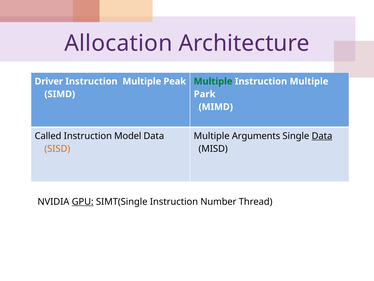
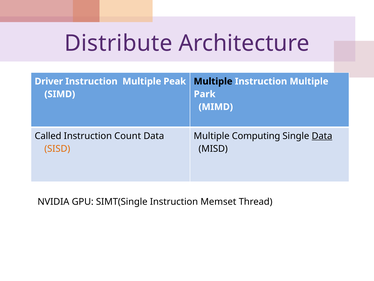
Allocation: Allocation -> Distribute
Multiple at (213, 81) colour: green -> black
Model: Model -> Count
Arguments: Arguments -> Computing
GPU underline: present -> none
Number: Number -> Memset
